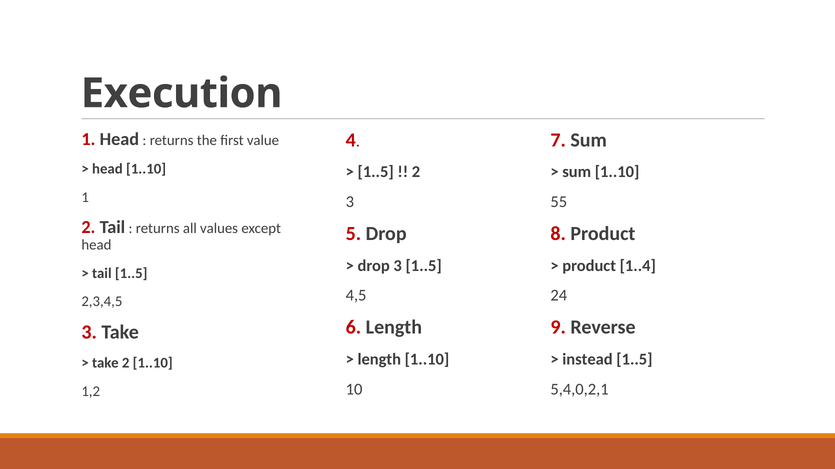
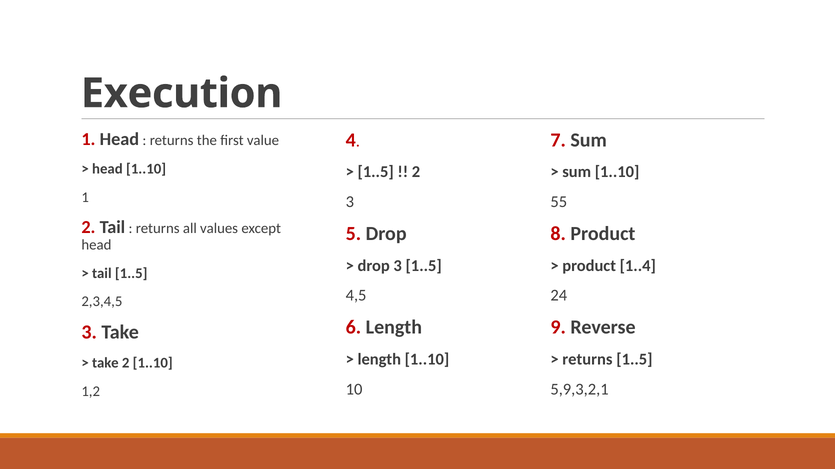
instead at (587, 360): instead -> returns
5,4,0,2,1: 5,4,0,2,1 -> 5,9,3,2,1
